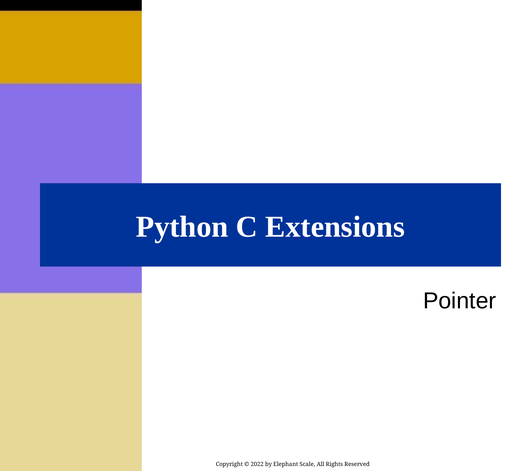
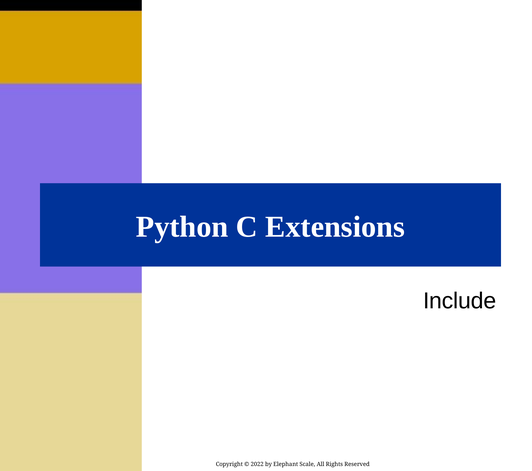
Pointer: Pointer -> Include
